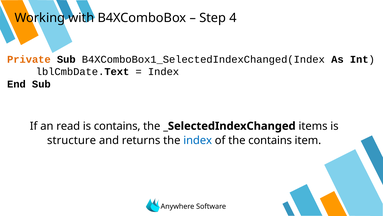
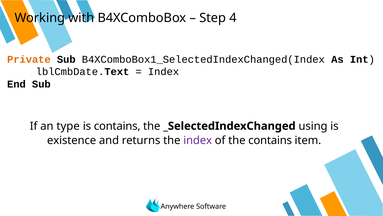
read: read -> type
items: items -> using
structure: structure -> existence
index at (198, 140) colour: blue -> purple
